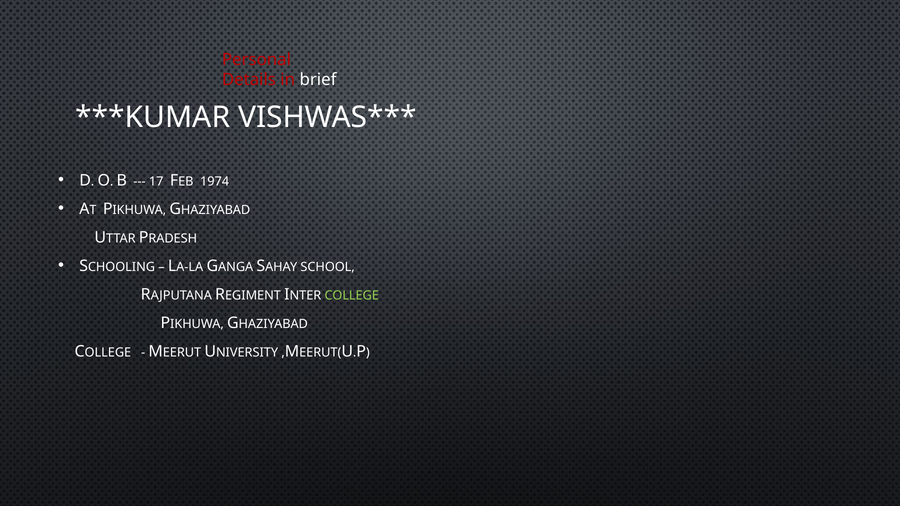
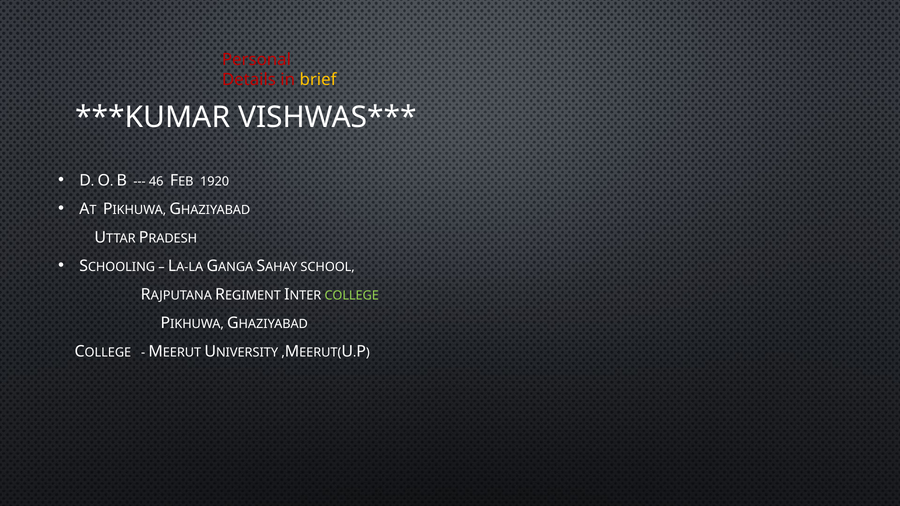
brief colour: white -> yellow
17: 17 -> 46
1974: 1974 -> 1920
